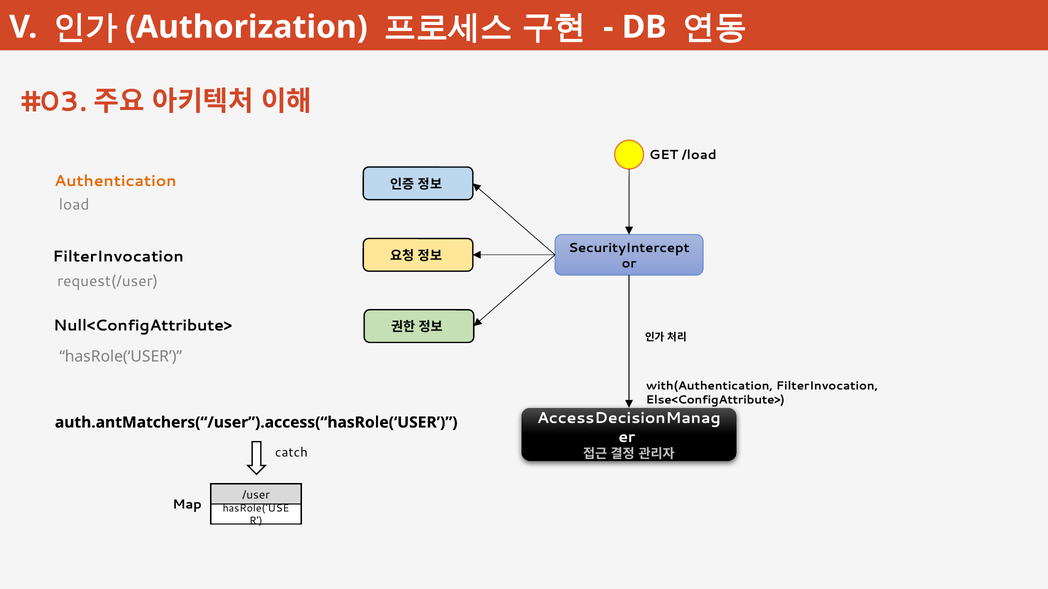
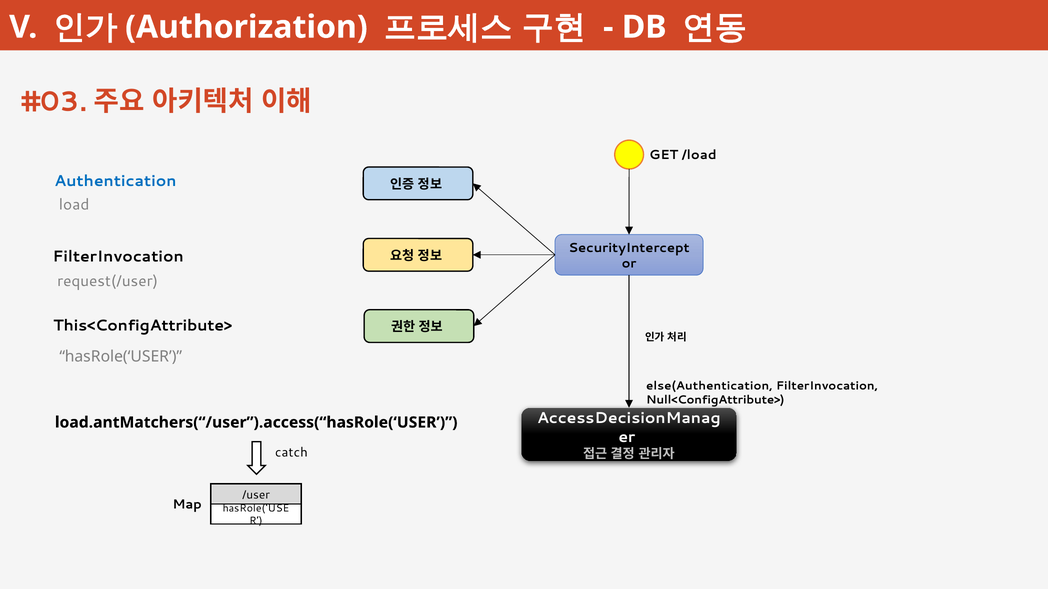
Authentication colour: orange -> blue
Null<ConfigAttribute>: Null<ConfigAttribute> -> This<ConfigAttribute>
with(Authentication: with(Authentication -> else(Authentication
Else<ConfigAttribute>: Else<ConfigAttribute> -> Null<ConfigAttribute>
auth.antMatchers(“/user”).access(“hasRole(‘USER: auth.antMatchers(“/user”).access(“hasRole(‘USER -> load.antMatchers(“/user”).access(“hasRole(‘USER
